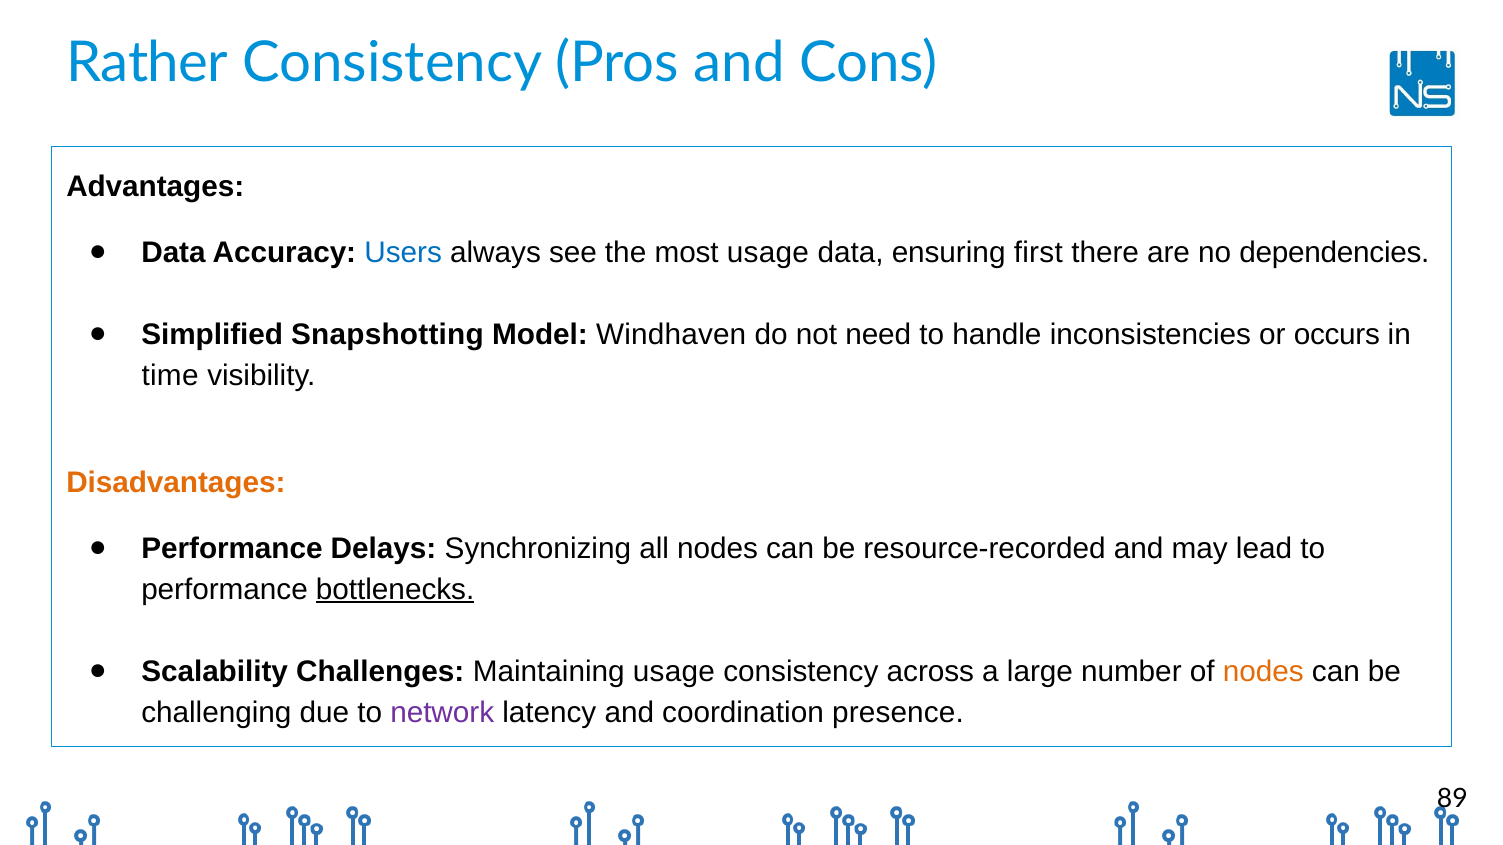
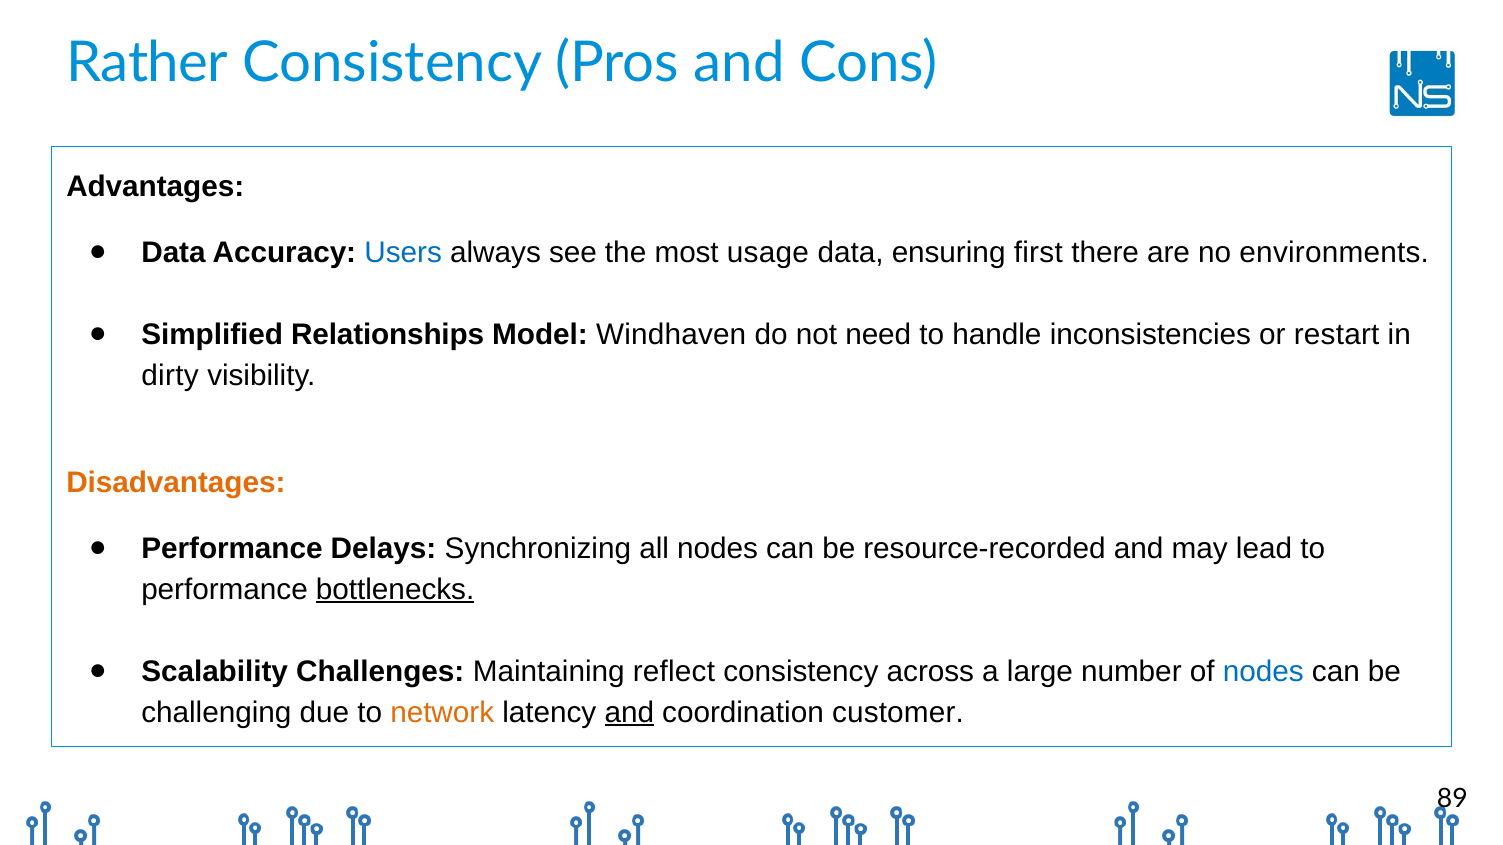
dependencies: dependencies -> environments
Snapshotting: Snapshotting -> Relationships
occurs: occurs -> restart
time: time -> dirty
Maintaining usage: usage -> reflect
nodes at (1263, 672) colour: orange -> blue
network colour: purple -> orange
and at (629, 713) underline: none -> present
presence: presence -> customer
